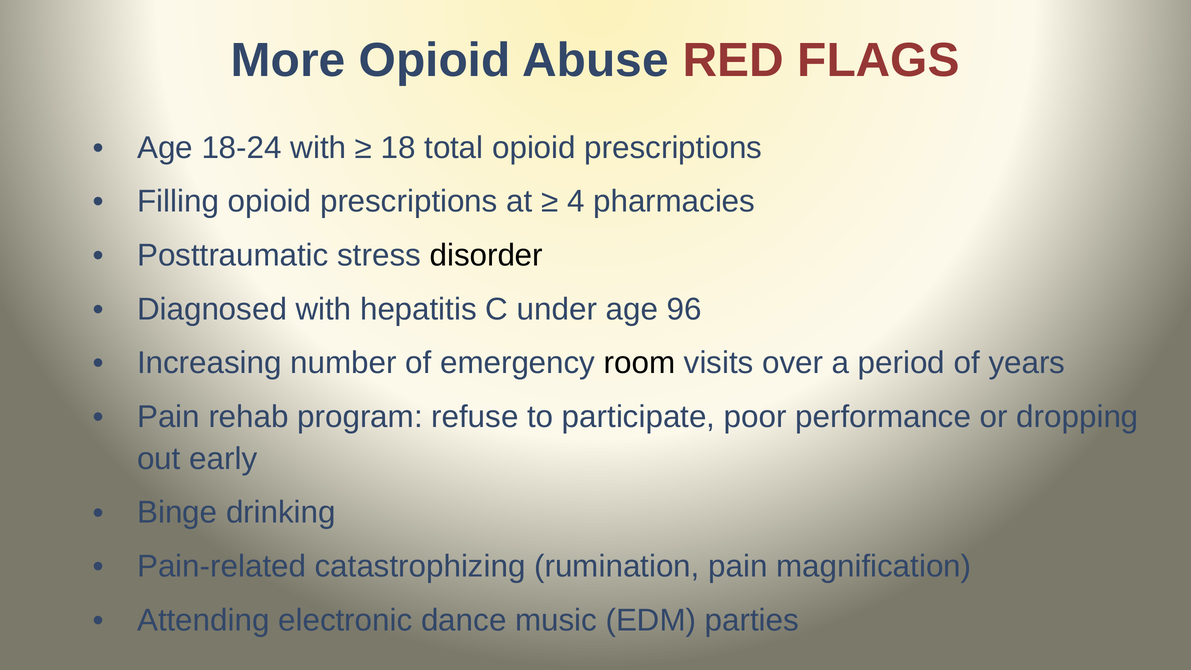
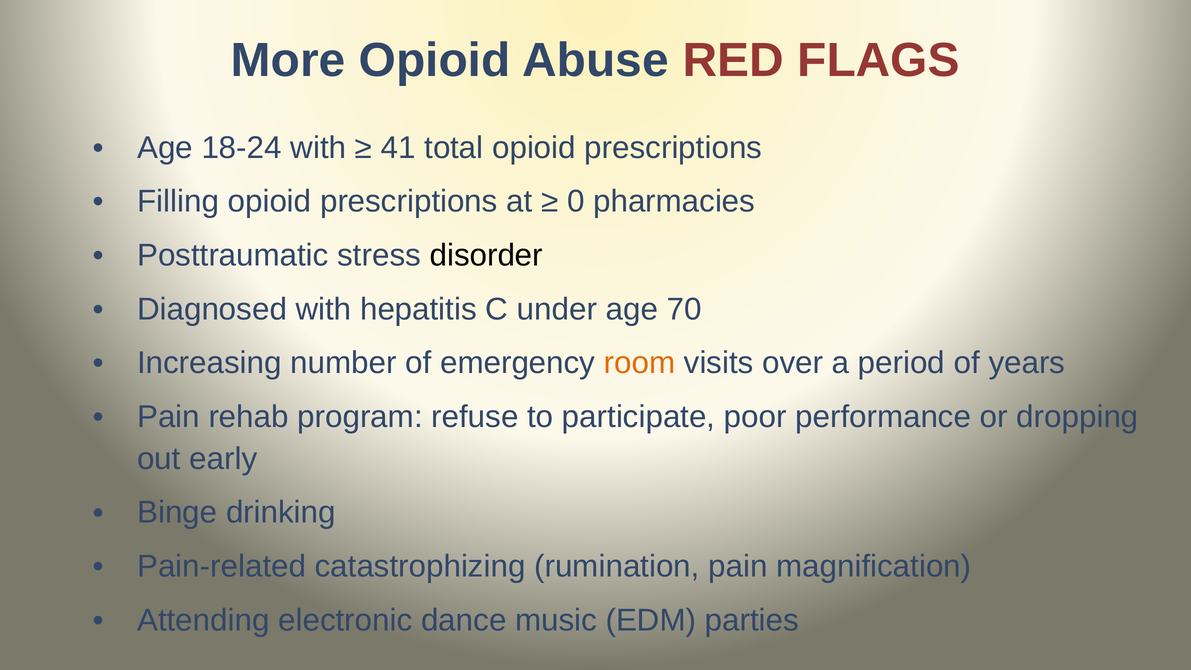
18: 18 -> 41
4: 4 -> 0
96: 96 -> 70
room colour: black -> orange
